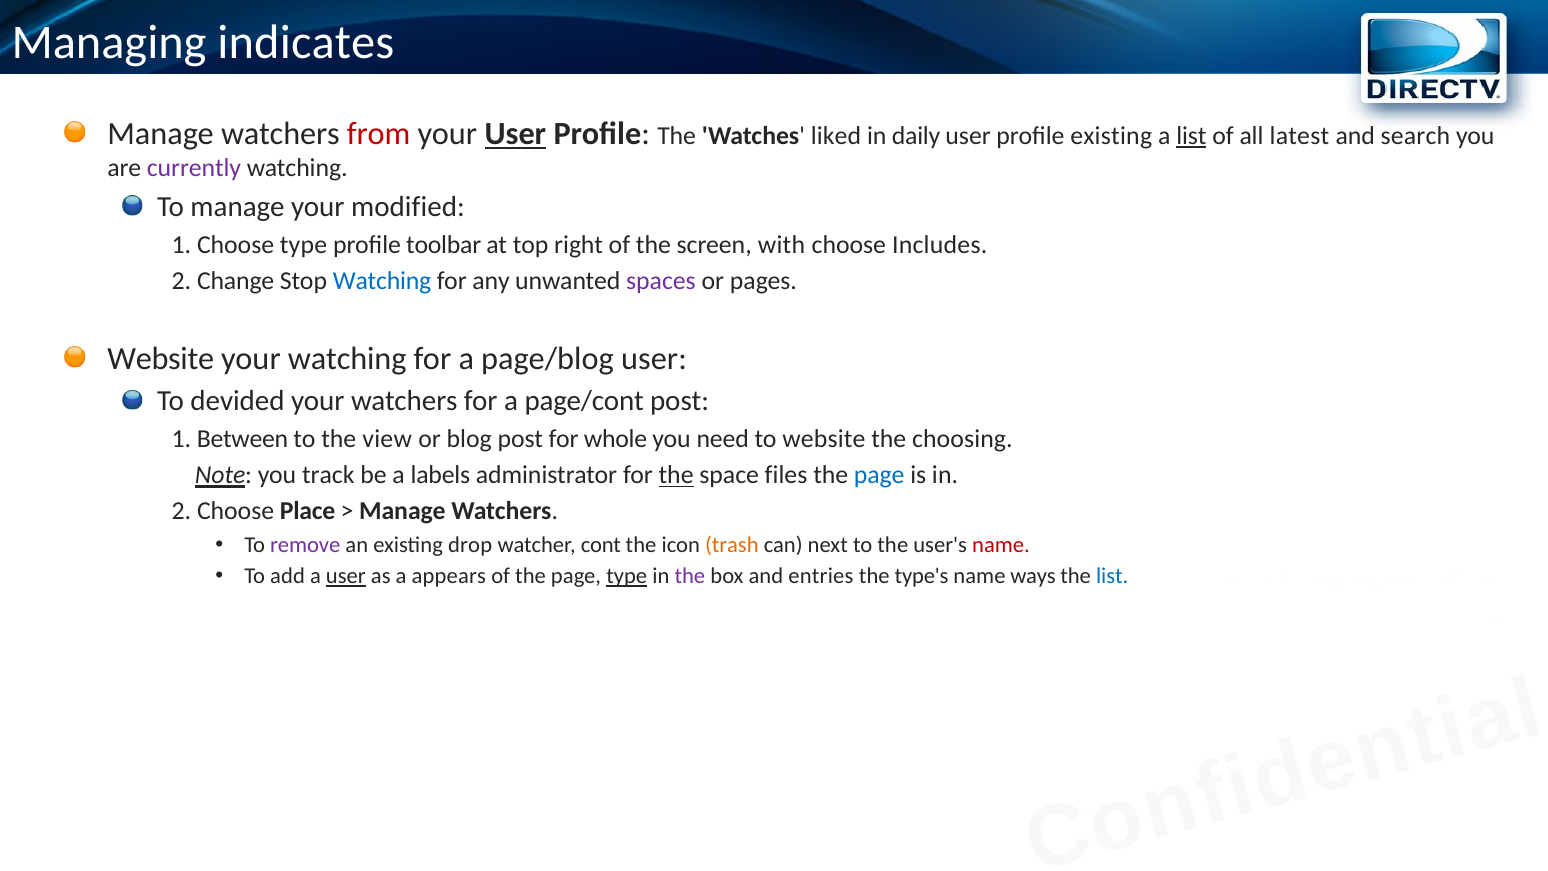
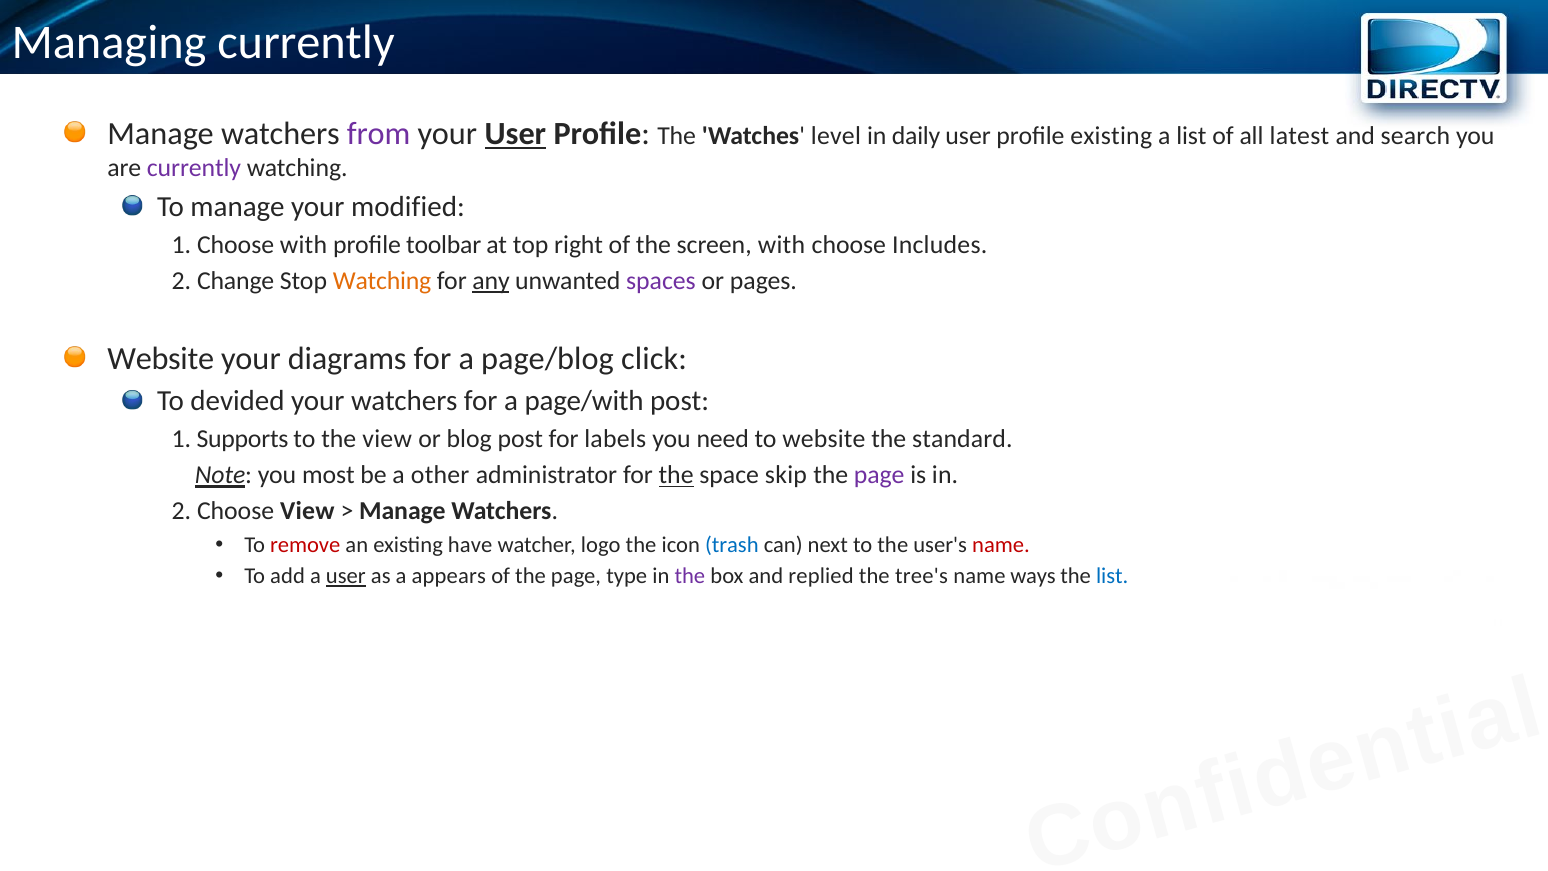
Managing indicates: indicates -> currently
from colour: red -> purple
liked: liked -> level
list at (1191, 136) underline: present -> none
Choose type: type -> with
Watching at (382, 281) colour: blue -> orange
any underline: none -> present
your watching: watching -> diagrams
page/blog user: user -> click
page/cont: page/cont -> page/with
Between: Between -> Supports
whole: whole -> labels
choosing: choosing -> standard
track: track -> most
labels: labels -> other
files: files -> skip
page at (879, 475) colour: blue -> purple
Choose Place: Place -> View
remove colour: purple -> red
drop: drop -> have
cont: cont -> logo
trash colour: orange -> blue
type at (627, 576) underline: present -> none
entries: entries -> replied
type's: type's -> tree's
